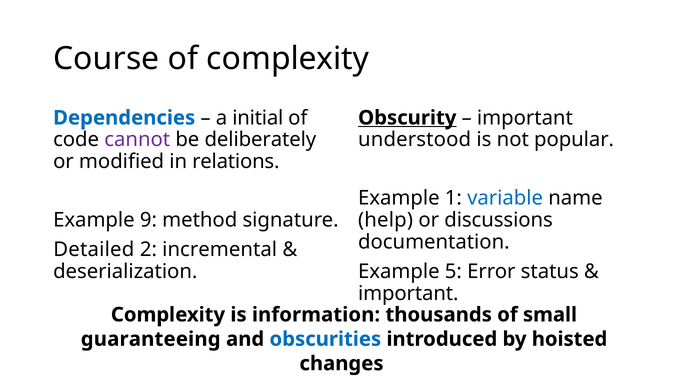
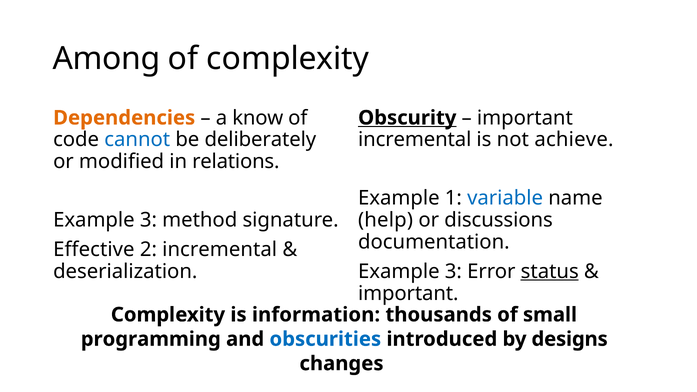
Course: Course -> Among
Dependencies colour: blue -> orange
initial: initial -> know
cannot colour: purple -> blue
understood at (415, 140): understood -> incremental
popular: popular -> achieve
9 at (148, 220): 9 -> 3
Detailed: Detailed -> Effective
5 at (453, 271): 5 -> 3
status underline: none -> present
guaranteeing: guaranteeing -> programming
hoisted: hoisted -> designs
